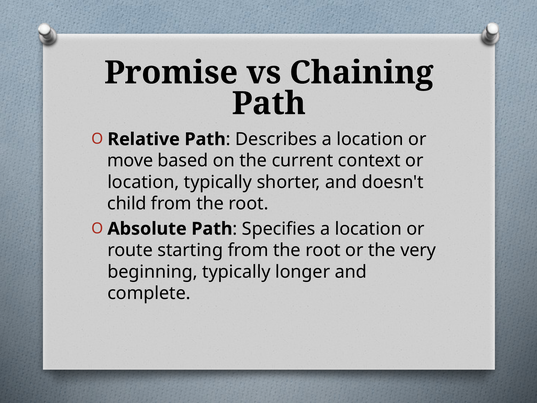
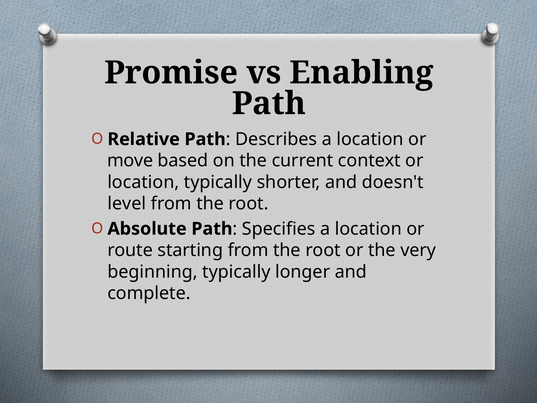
Chaining: Chaining -> Enabling
child: child -> level
